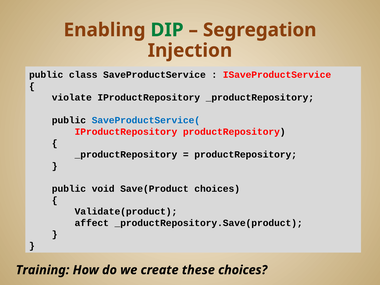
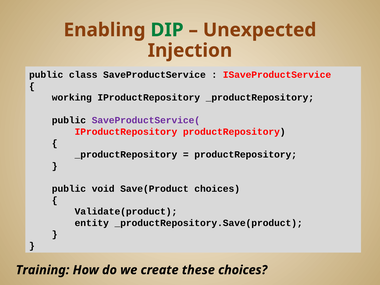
Segregation: Segregation -> Unexpected
violate: violate -> working
SaveProductService( colour: blue -> purple
affect: affect -> entity
